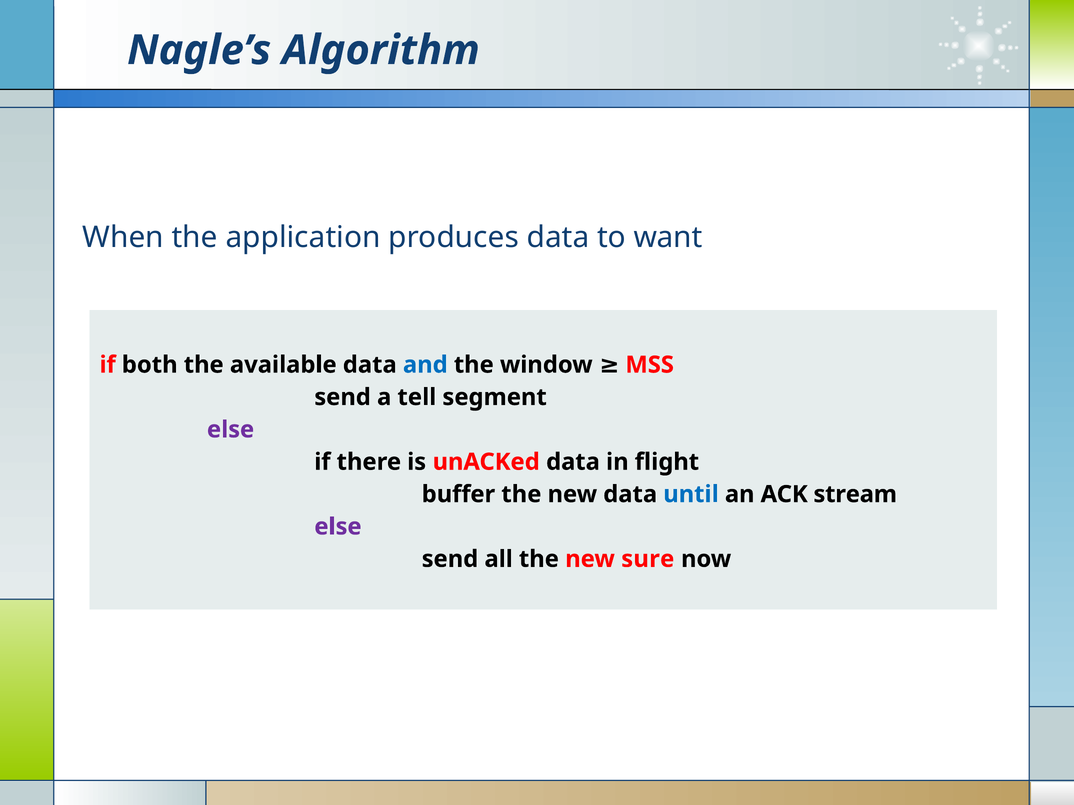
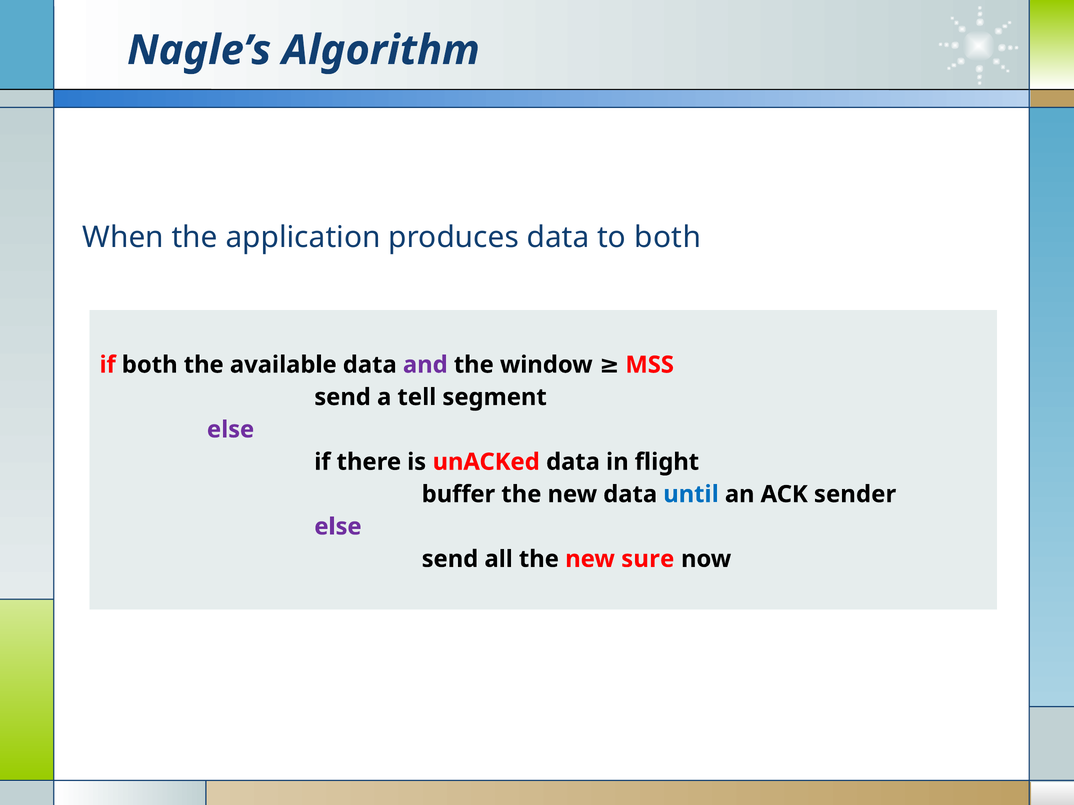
to want: want -> both
and colour: blue -> purple
stream: stream -> sender
